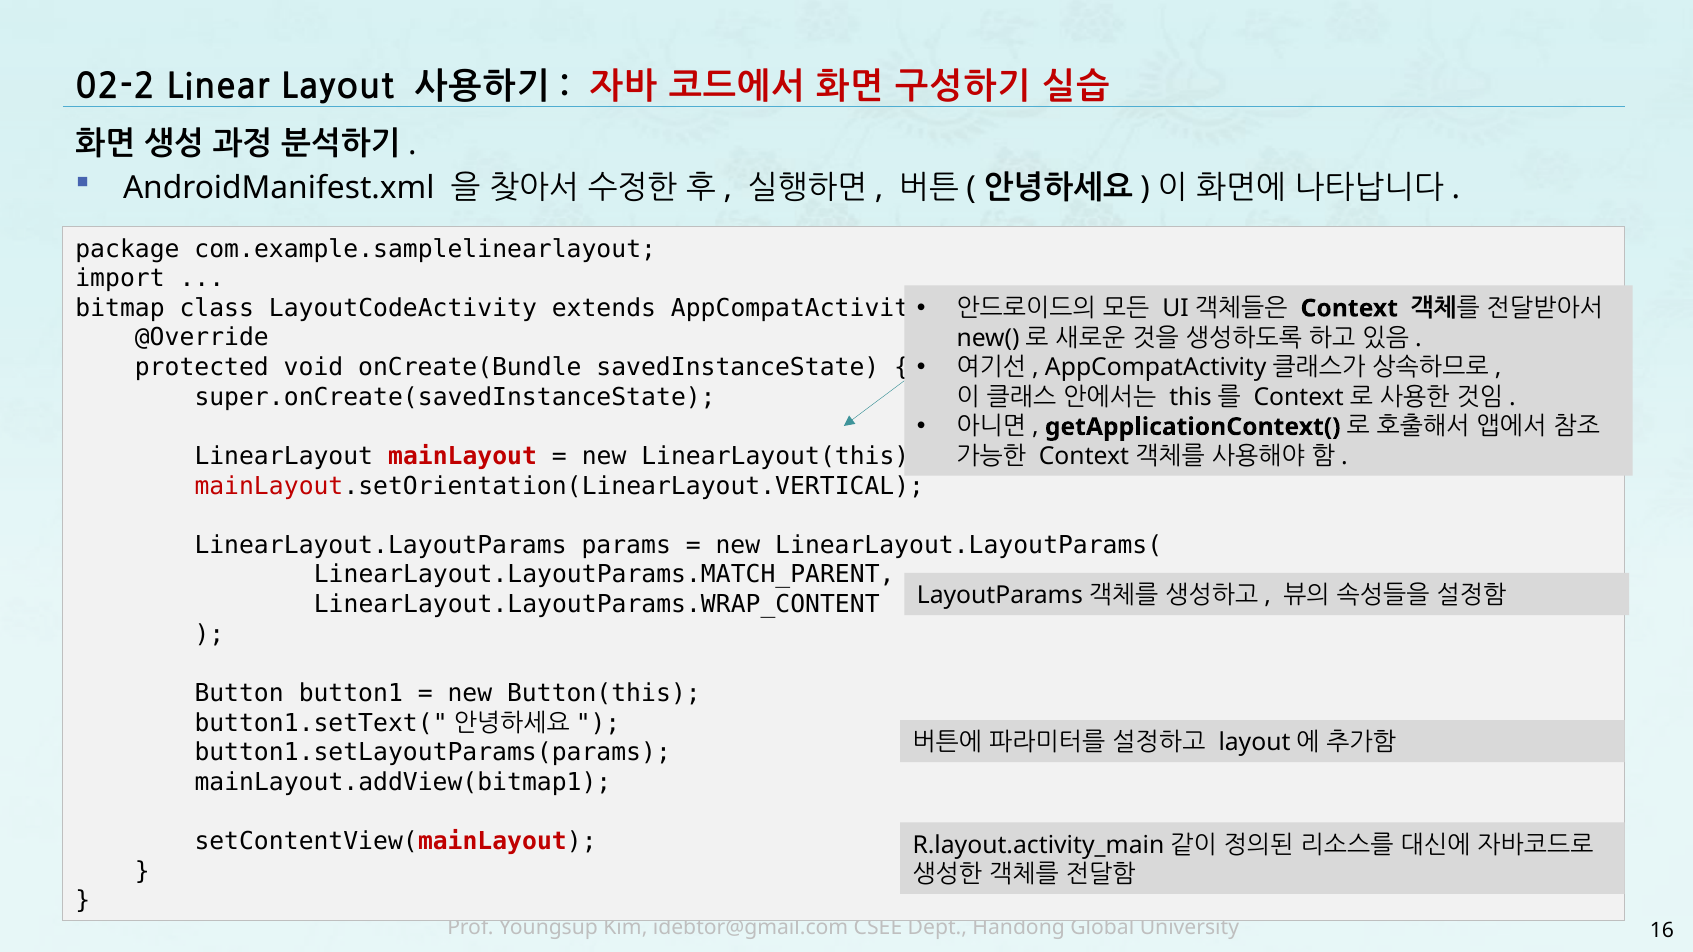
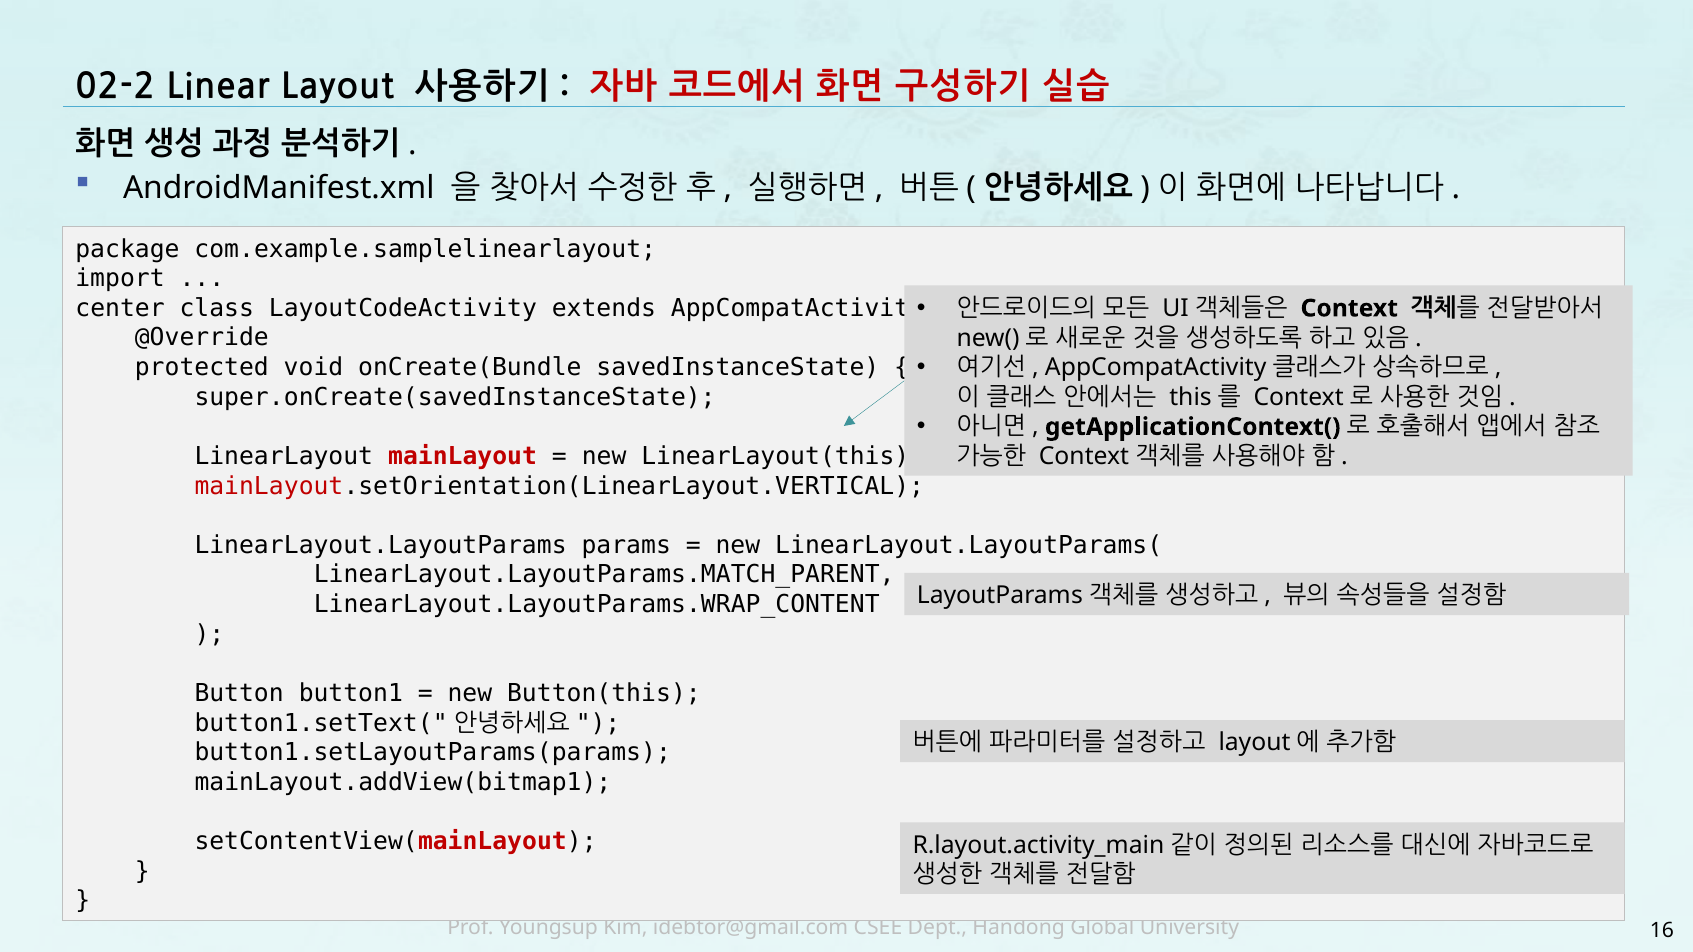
bitmap: bitmap -> center
